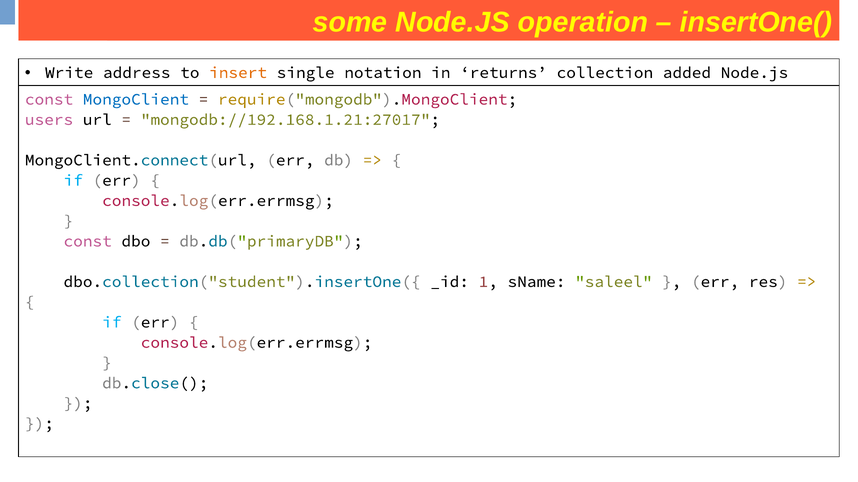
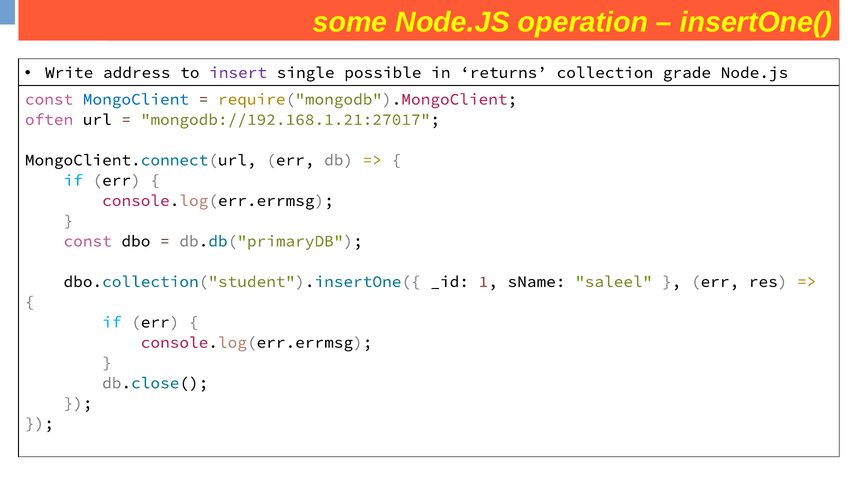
insert colour: orange -> purple
notation: notation -> possible
added: added -> grade
users: users -> often
